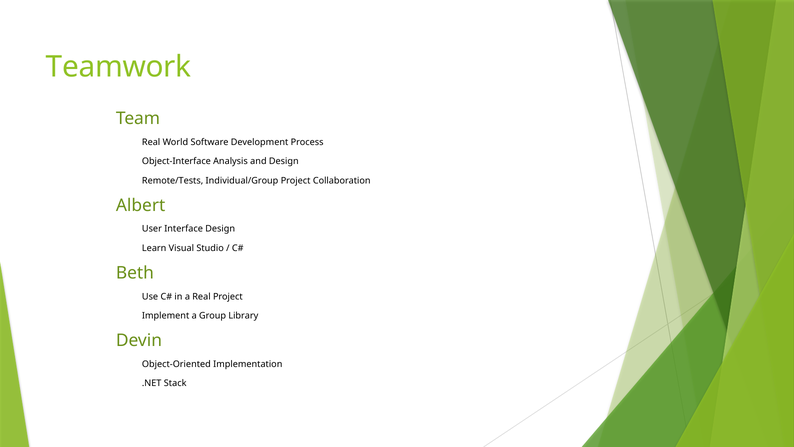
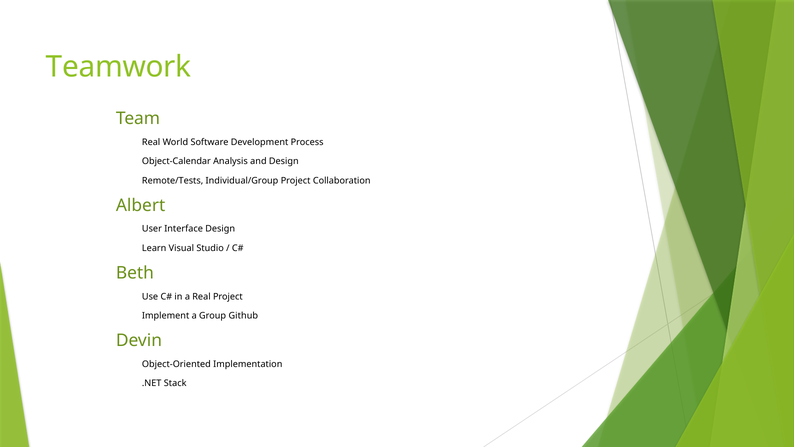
Object-Interface: Object-Interface -> Object-Calendar
Library: Library -> Github
